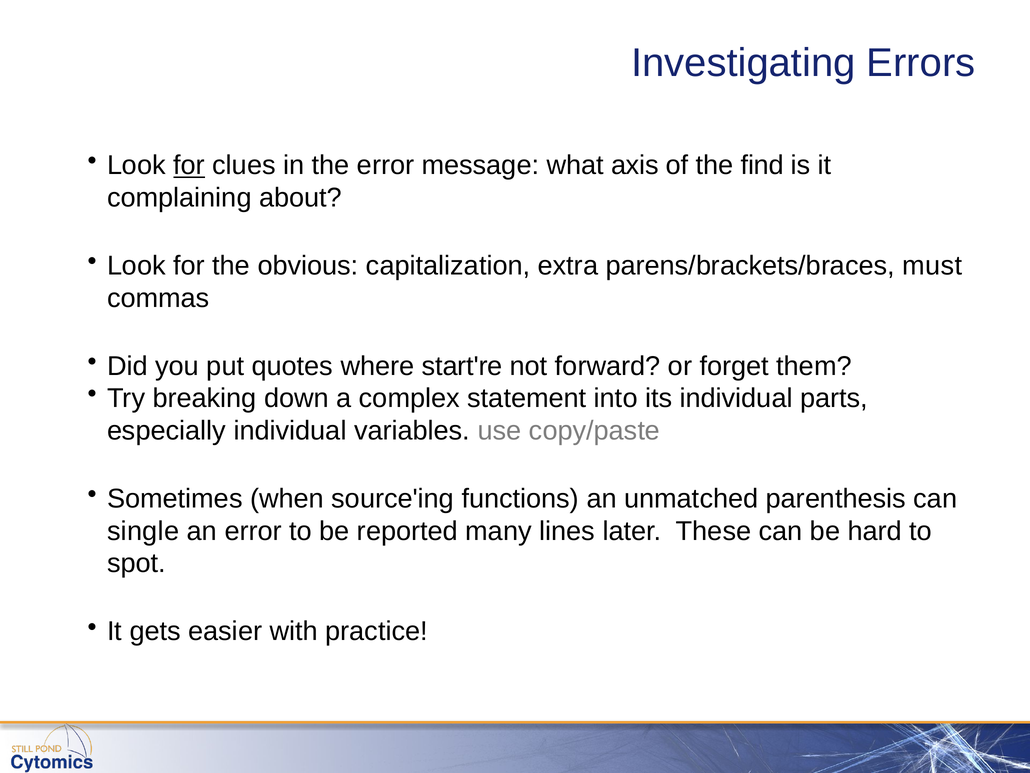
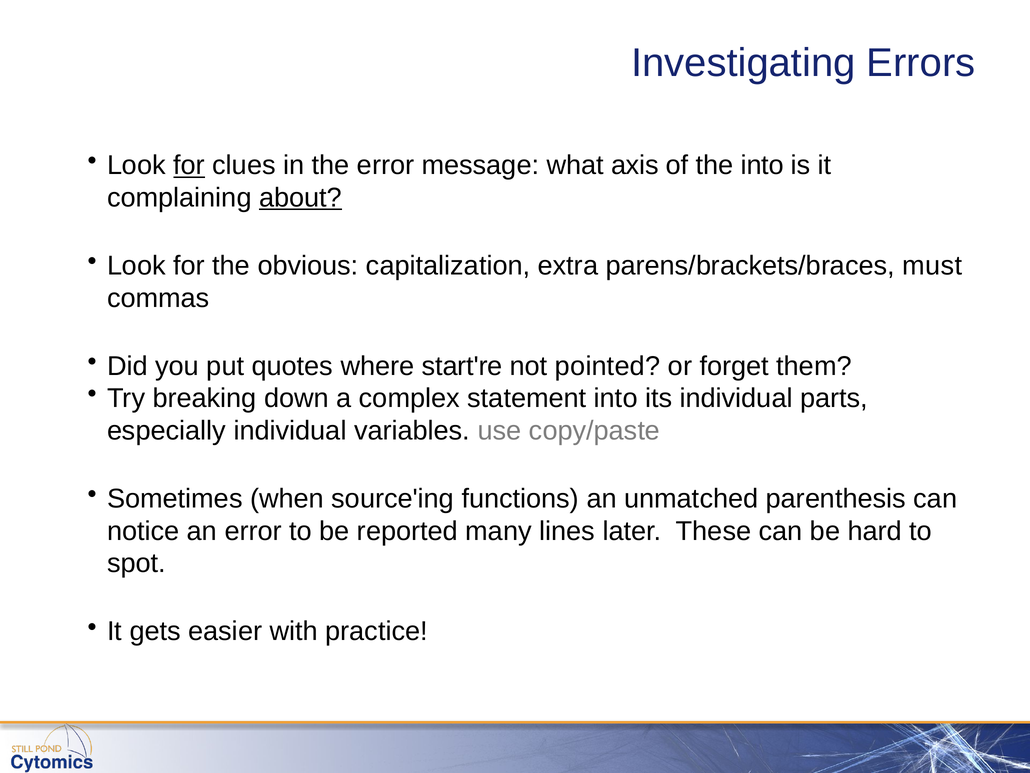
the find: find -> into
about underline: none -> present
forward: forward -> pointed
single: single -> notice
